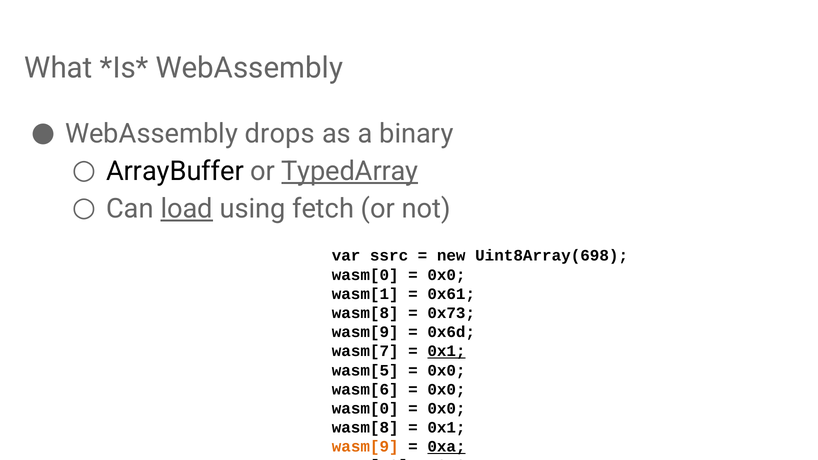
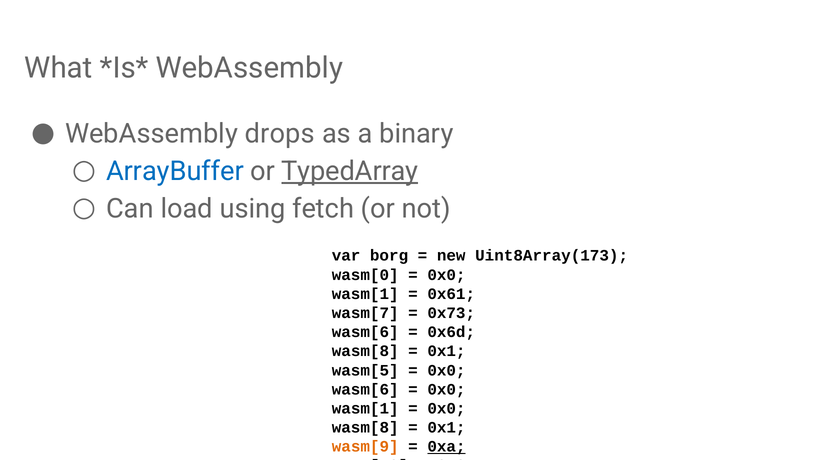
ArrayBuffer colour: black -> blue
load underline: present -> none
ssrc: ssrc -> borg
Uint8Array(698: Uint8Array(698 -> Uint8Array(173
wasm[8 at (365, 313): wasm[8 -> wasm[7
wasm[9 at (365, 332): wasm[9 -> wasm[6
wasm[7 at (365, 351): wasm[7 -> wasm[8
0x1 at (446, 351) underline: present -> none
wasm[0 at (365, 409): wasm[0 -> wasm[1
